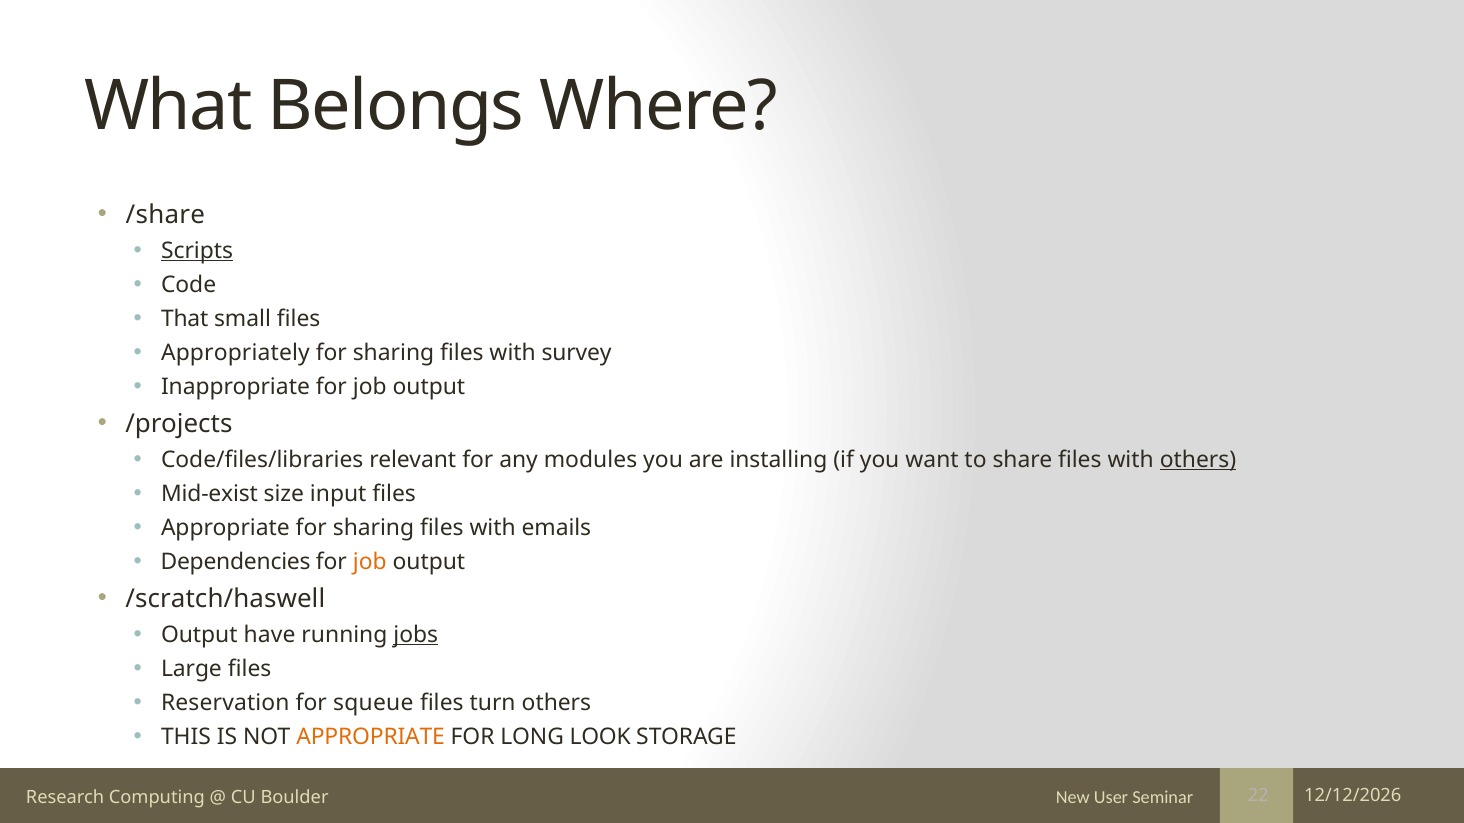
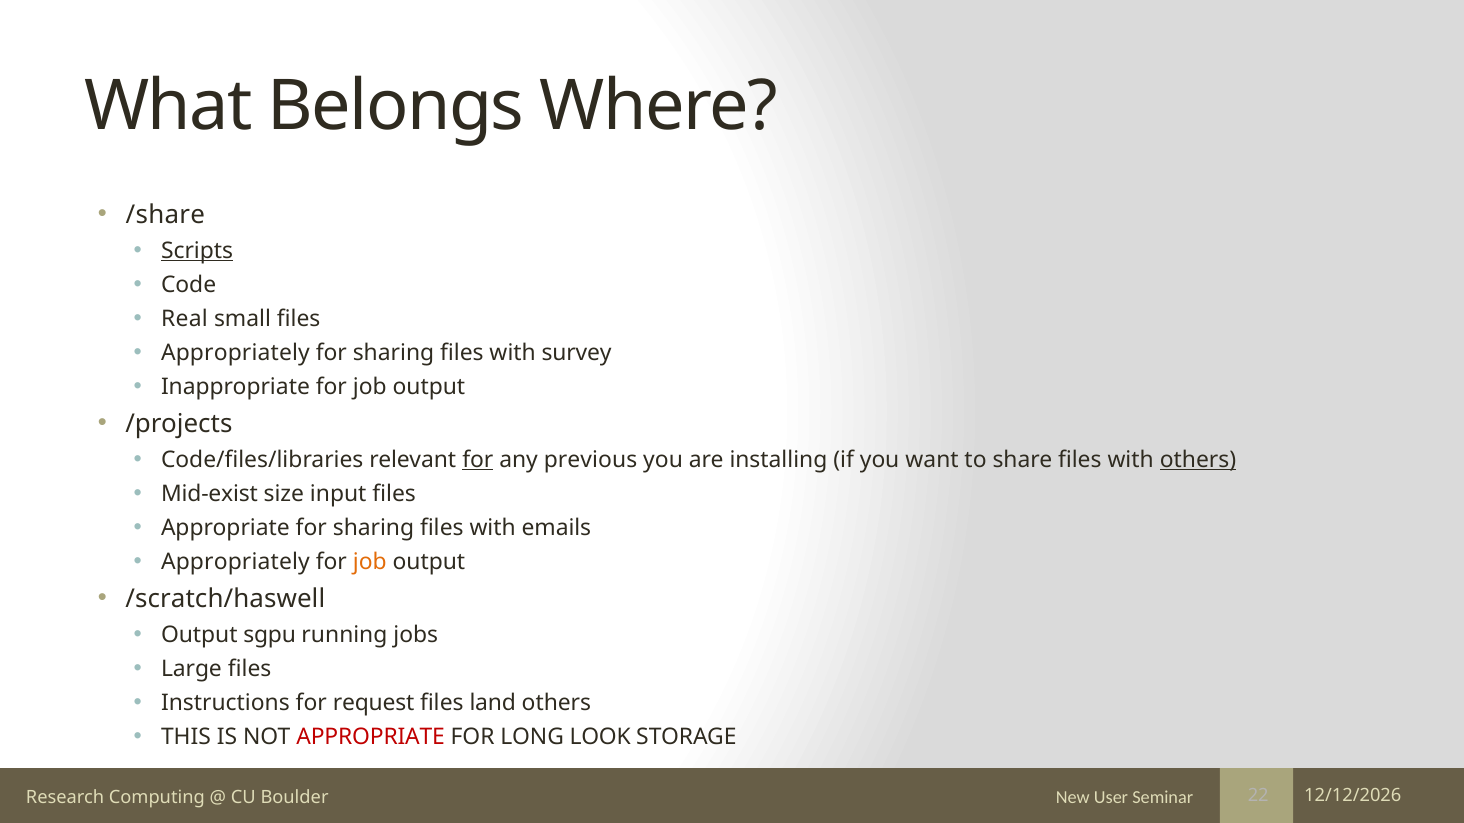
That: That -> Real
for at (478, 460) underline: none -> present
modules: modules -> previous
Dependencies at (236, 562): Dependencies -> Appropriately
have: have -> sgpu
jobs underline: present -> none
Reservation: Reservation -> Instructions
squeue: squeue -> request
turn: turn -> land
APPROPRIATE at (371, 737) colour: orange -> red
